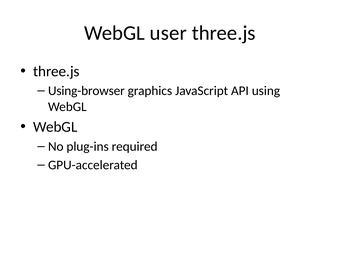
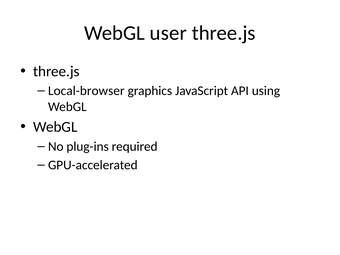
Using-browser: Using-browser -> Local-browser
